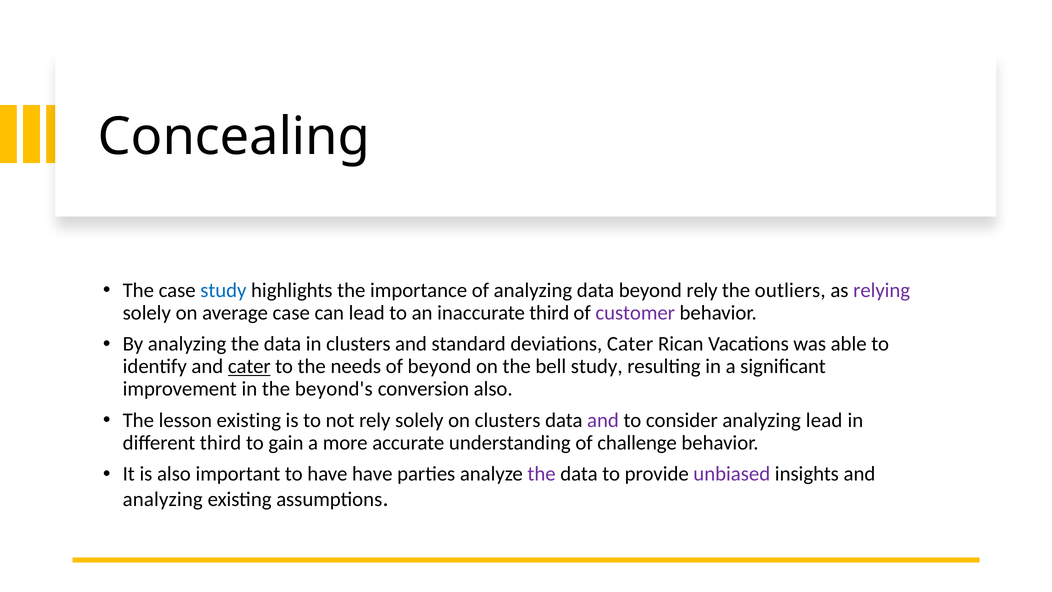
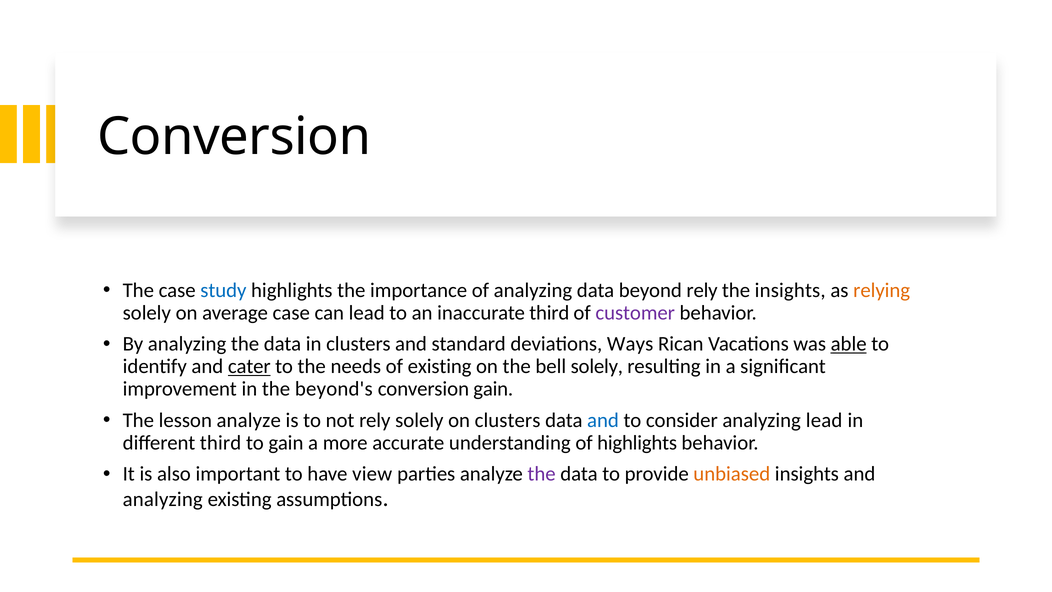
Concealing at (234, 137): Concealing -> Conversion
the outliers: outliers -> insights
relying colour: purple -> orange
deviations Cater: Cater -> Ways
able underline: none -> present
of beyond: beyond -> existing
bell study: study -> solely
conversion also: also -> gain
lesson existing: existing -> analyze
and at (603, 420) colour: purple -> blue
of challenge: challenge -> highlights
have have: have -> view
unbiased colour: purple -> orange
